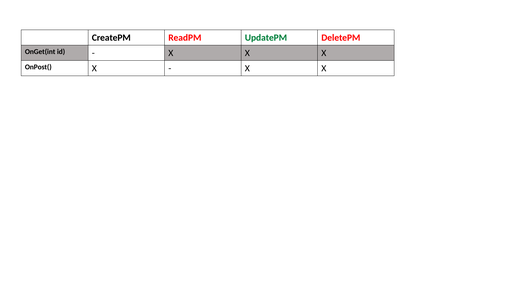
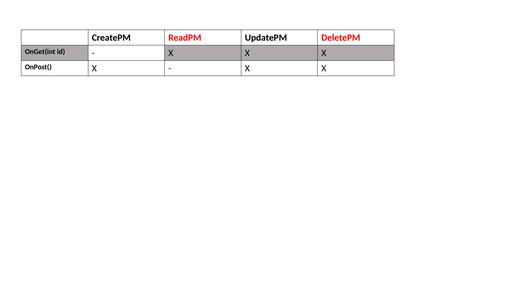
UpdatePM colour: green -> black
